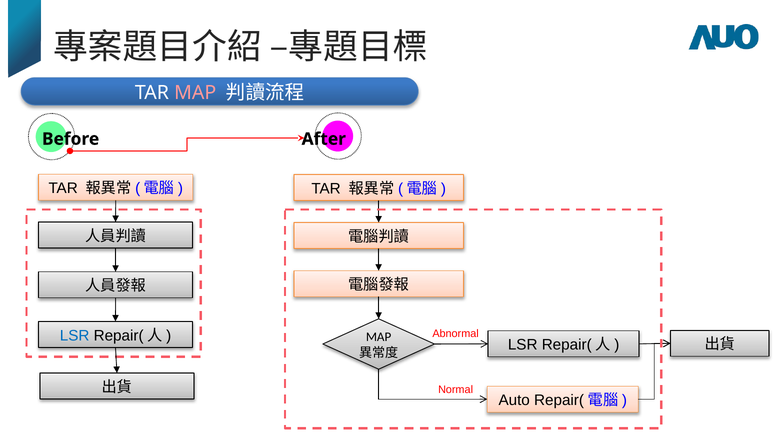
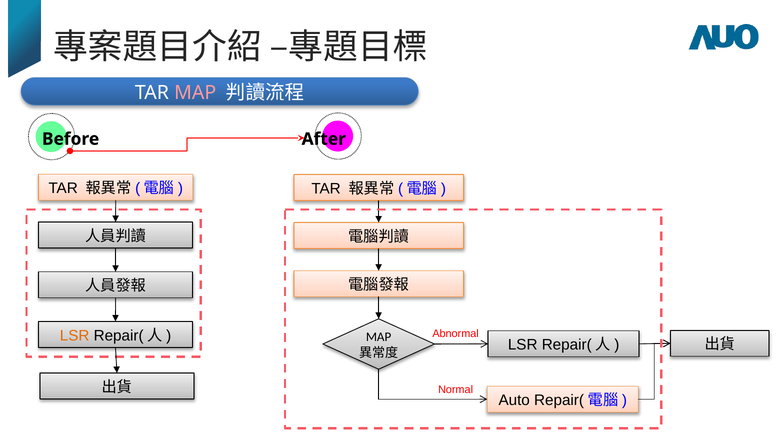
LSR at (75, 335) colour: blue -> orange
